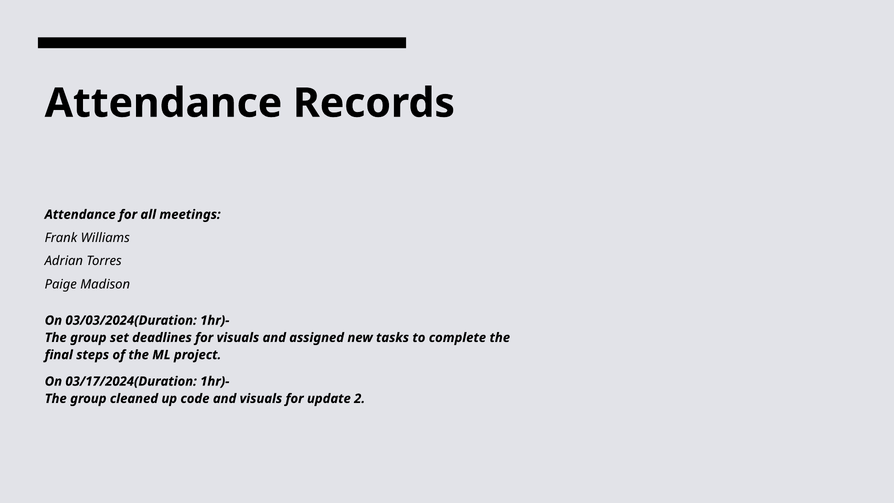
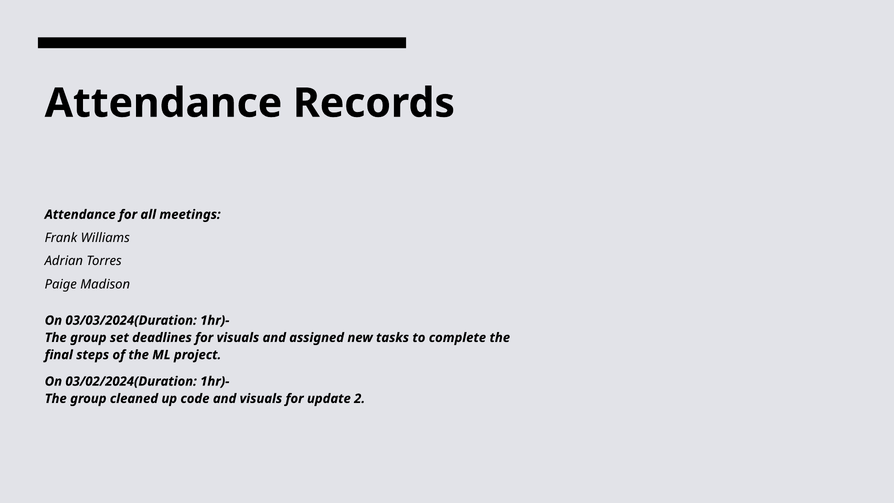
03/17/2024(Duration: 03/17/2024(Duration -> 03/02/2024(Duration
